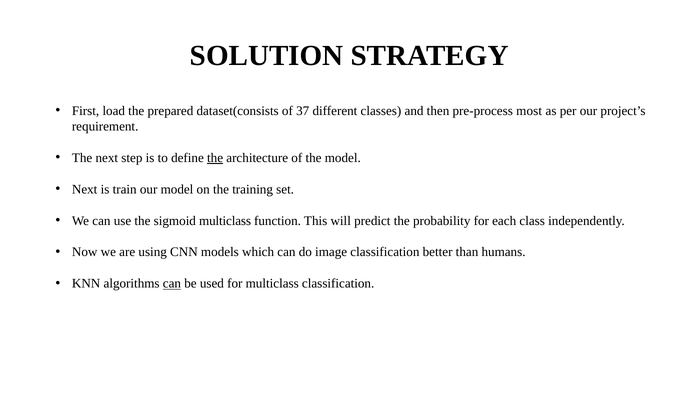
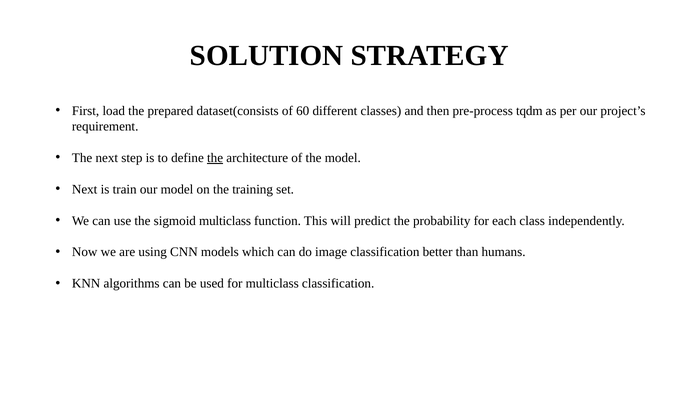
37: 37 -> 60
most: most -> tqdm
can at (172, 284) underline: present -> none
